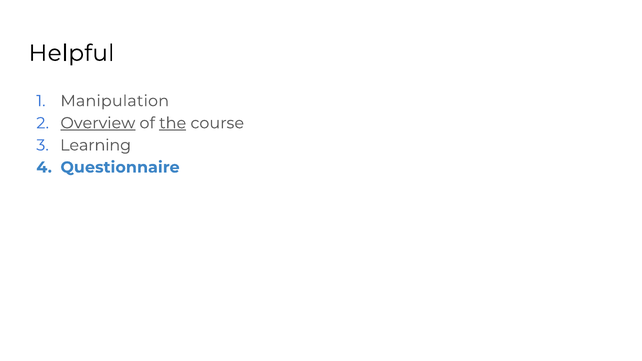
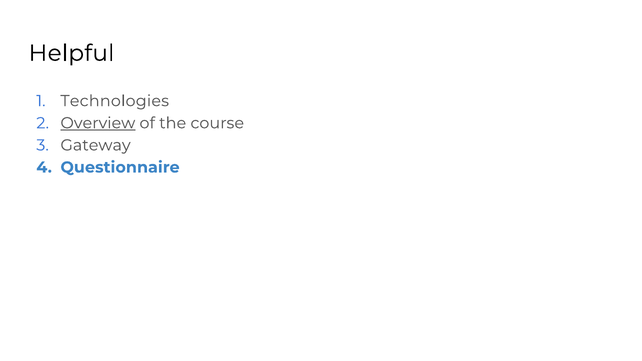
Manipulation: Manipulation -> Technologies
the underline: present -> none
Learning: Learning -> Gateway
